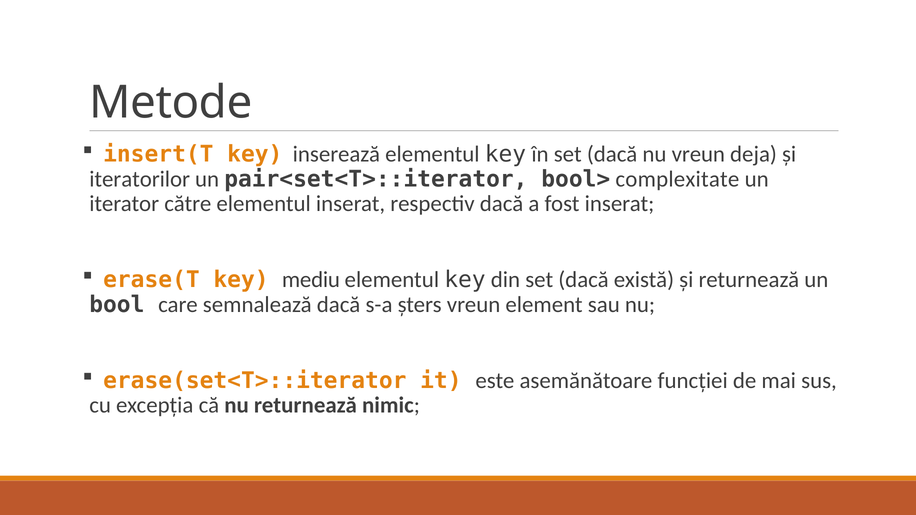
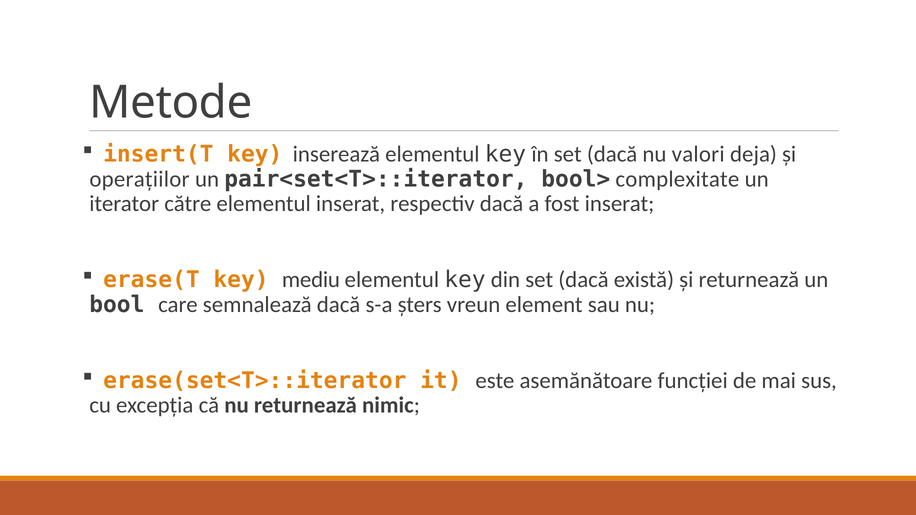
nu vreun: vreun -> valori
iteratorilor: iteratorilor -> operațiilor
